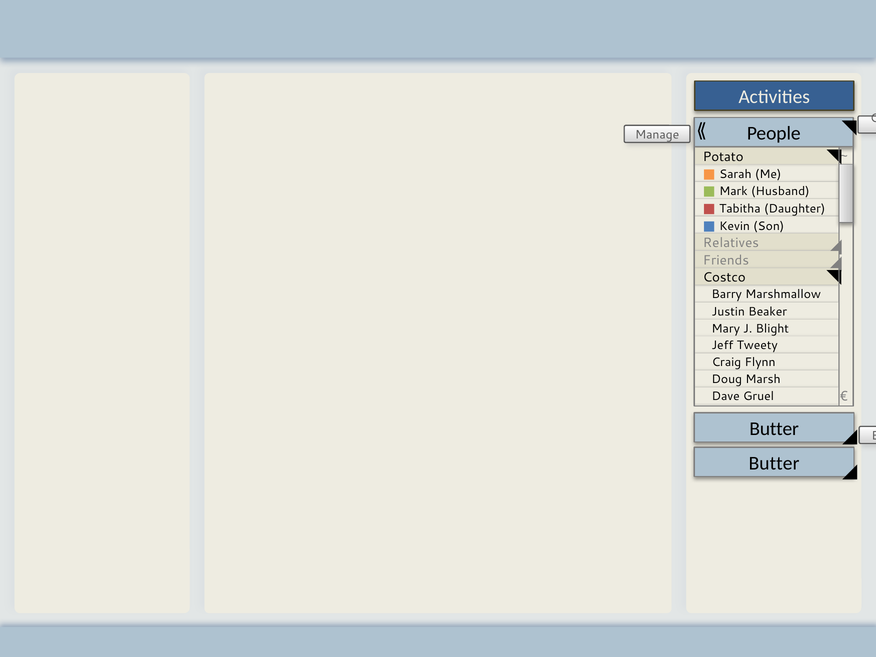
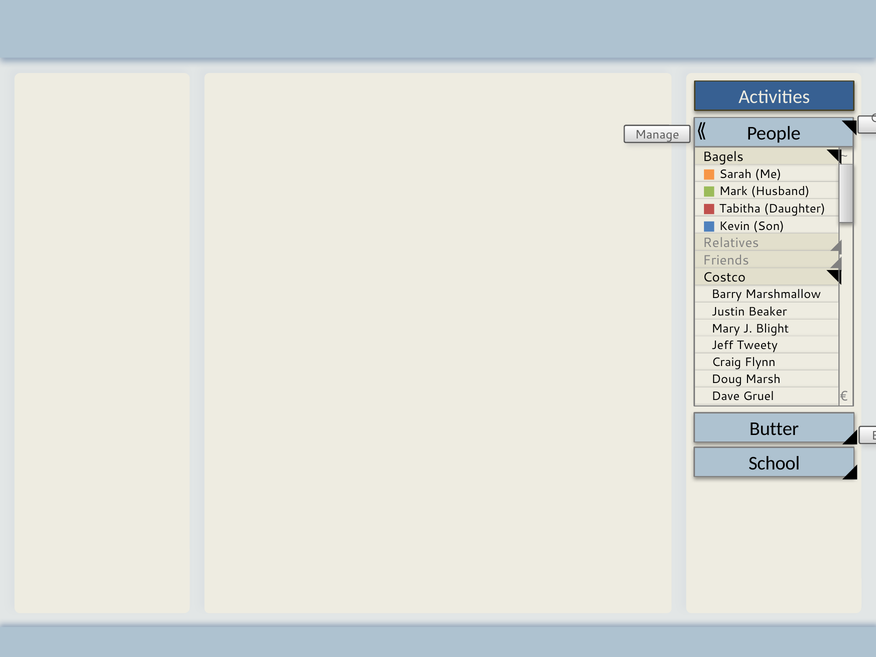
Potato: Potato -> Bagels
Butter at (774, 463): Butter -> School
